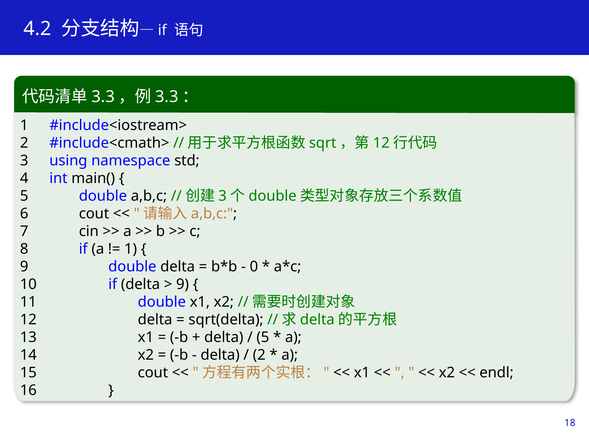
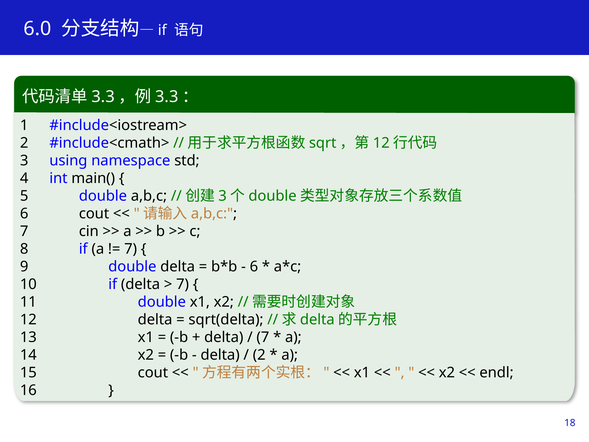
4.2: 4.2 -> 6.0
1 at (131, 249): 1 -> 7
0 at (254, 266): 0 -> 6
9 at (183, 284): 9 -> 7
5 at (263, 337): 5 -> 7
